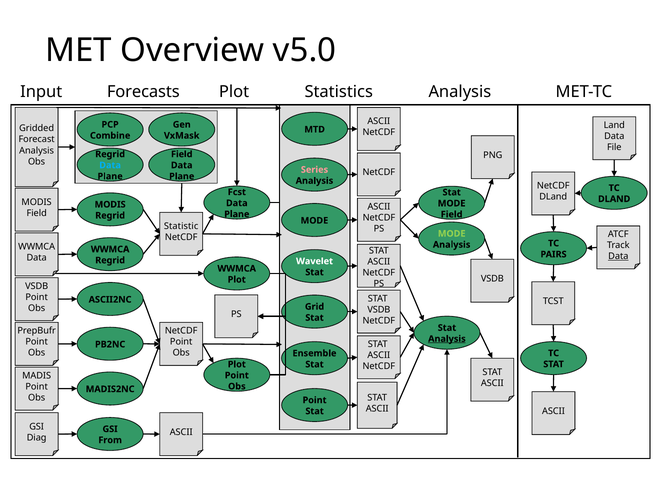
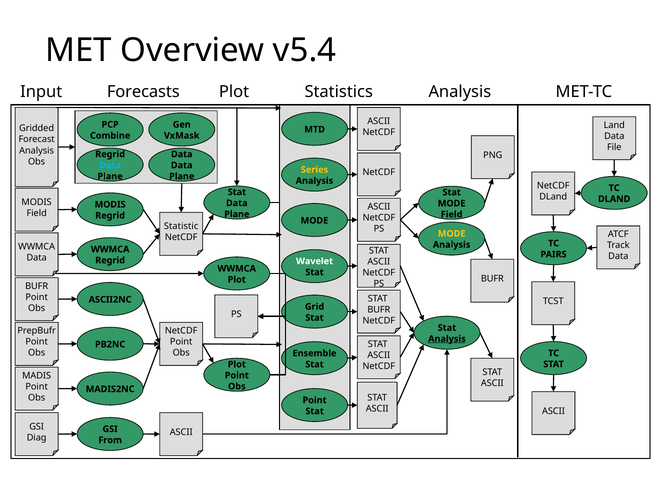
v5.0: v5.0 -> v5.4
Field at (182, 154): Field -> Data
Series colour: pink -> yellow
Fcst at (237, 192): Fcst -> Stat
MODE at (452, 234) colour: light green -> yellow
Data at (618, 256) underline: present -> none
VSDB at (492, 279): VSDB -> BUFR
VSDB at (37, 286): VSDB -> BUFR
VSDB at (379, 309): VSDB -> BUFR
